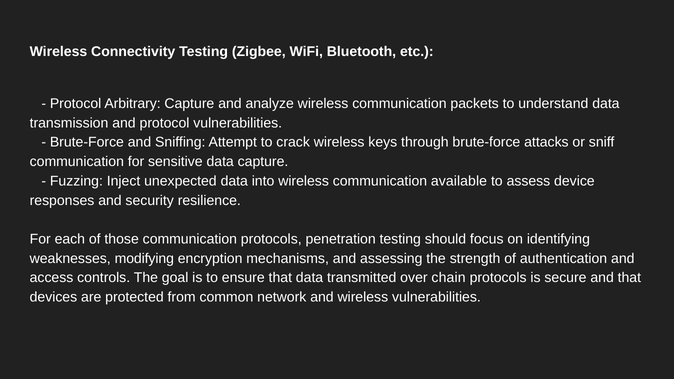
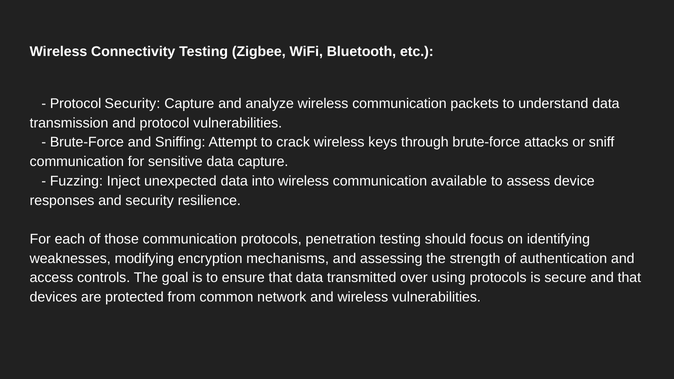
Protocol Arbitrary: Arbitrary -> Security
chain: chain -> using
